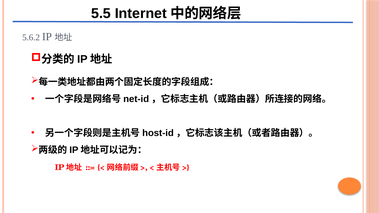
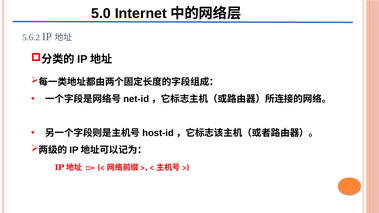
5.5: 5.5 -> 5.0
